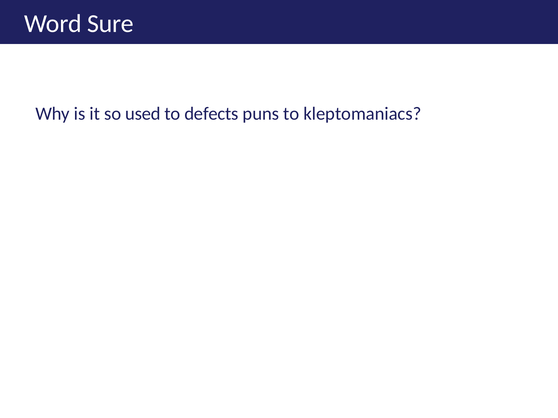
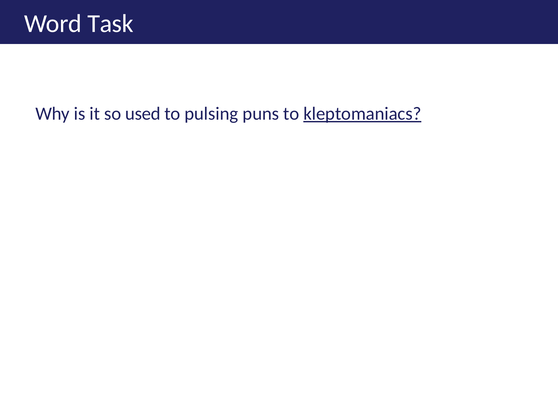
Sure: Sure -> Task
defects: defects -> pulsing
kleptomaniacs underline: none -> present
